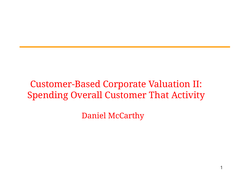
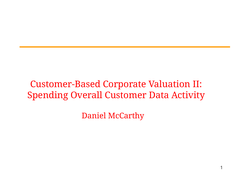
That: That -> Data
